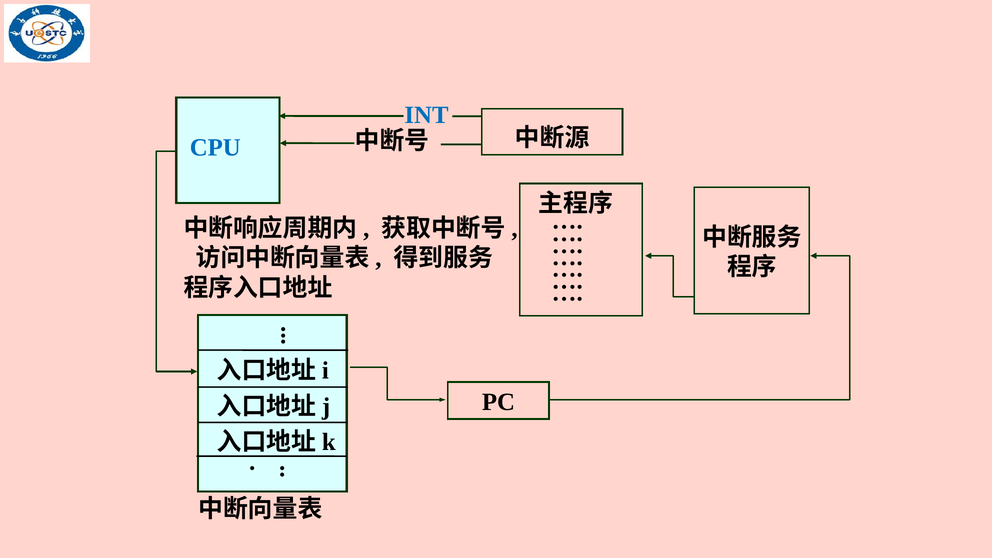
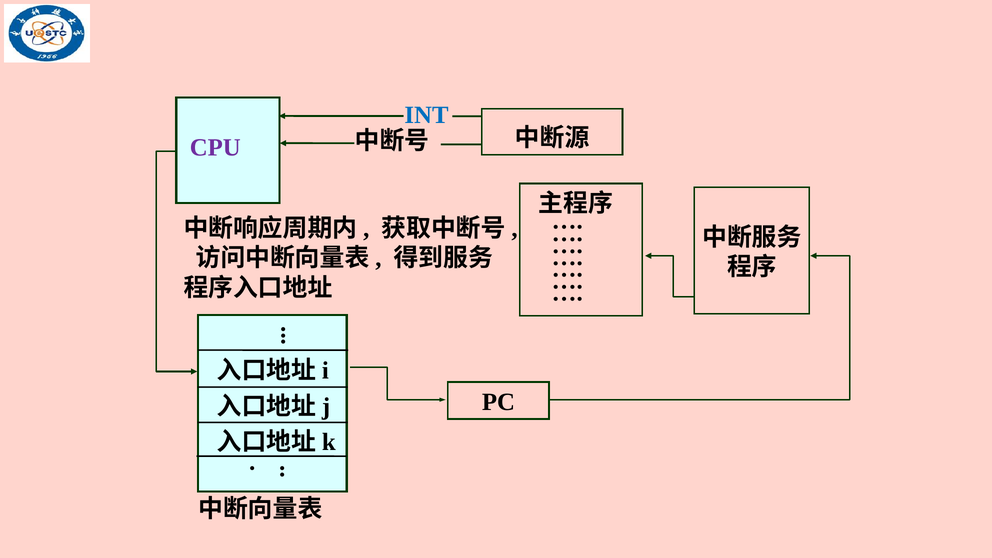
CPU colour: blue -> purple
